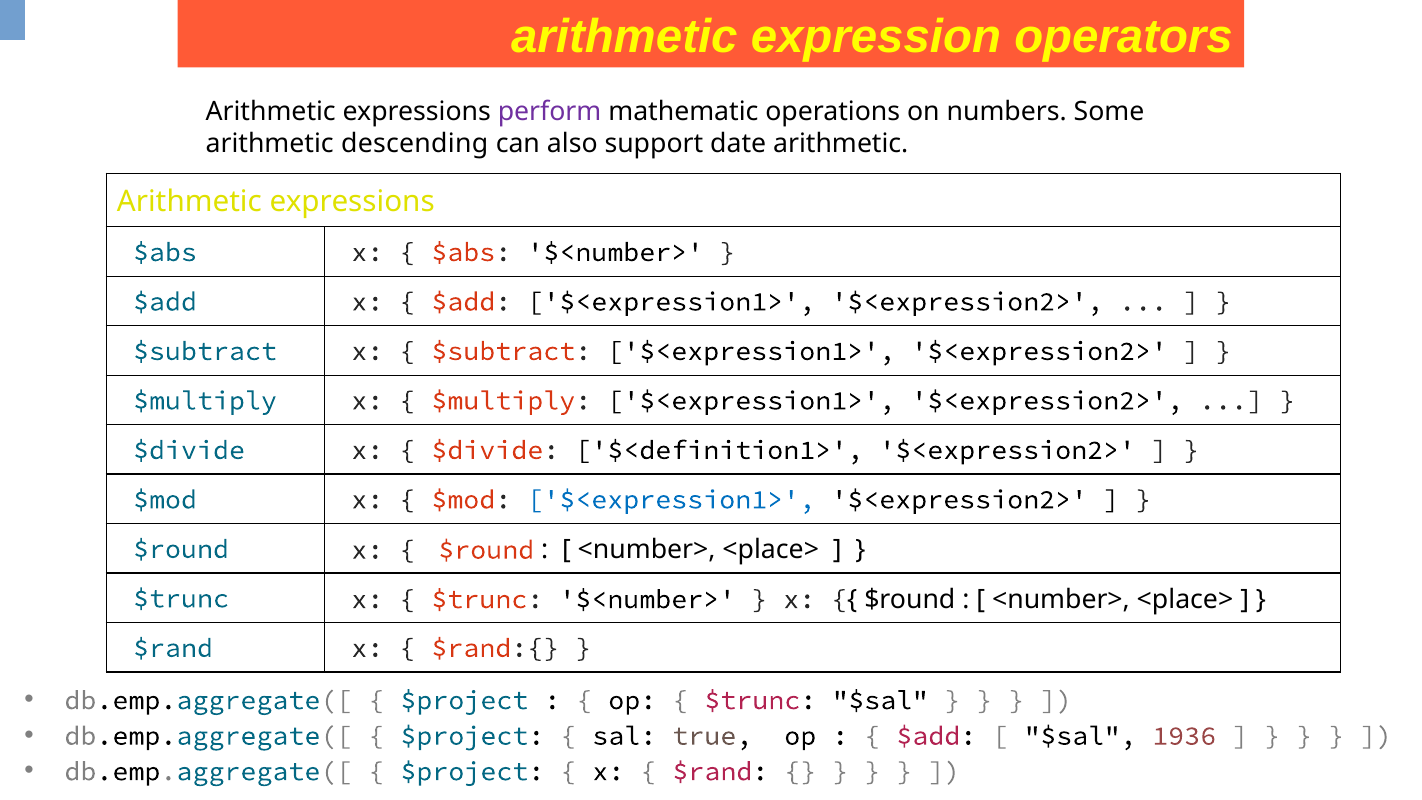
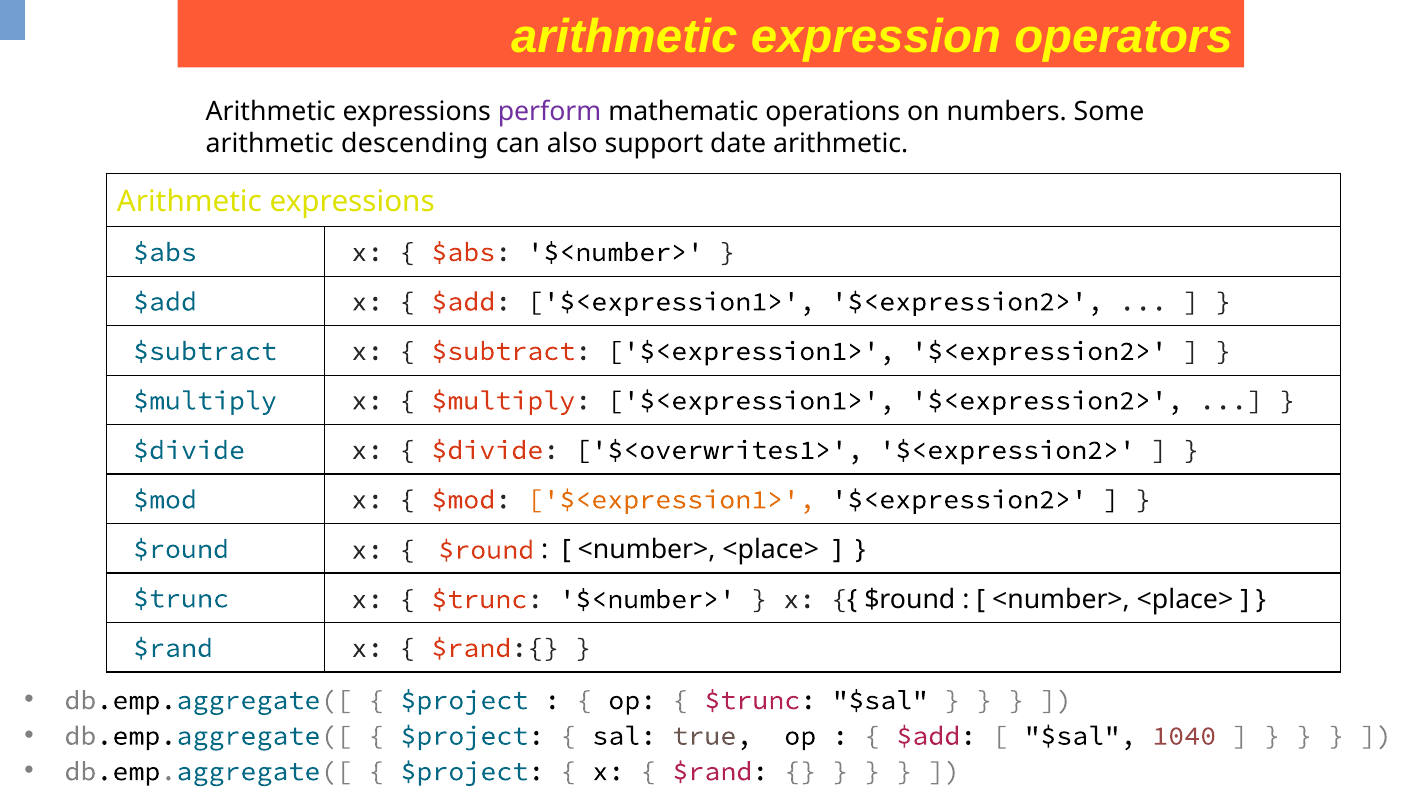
$<definition1>: $<definition1> -> $<overwrites1>
$<expression1> at (671, 499) colour: blue -> orange
1936: 1936 -> 1040
